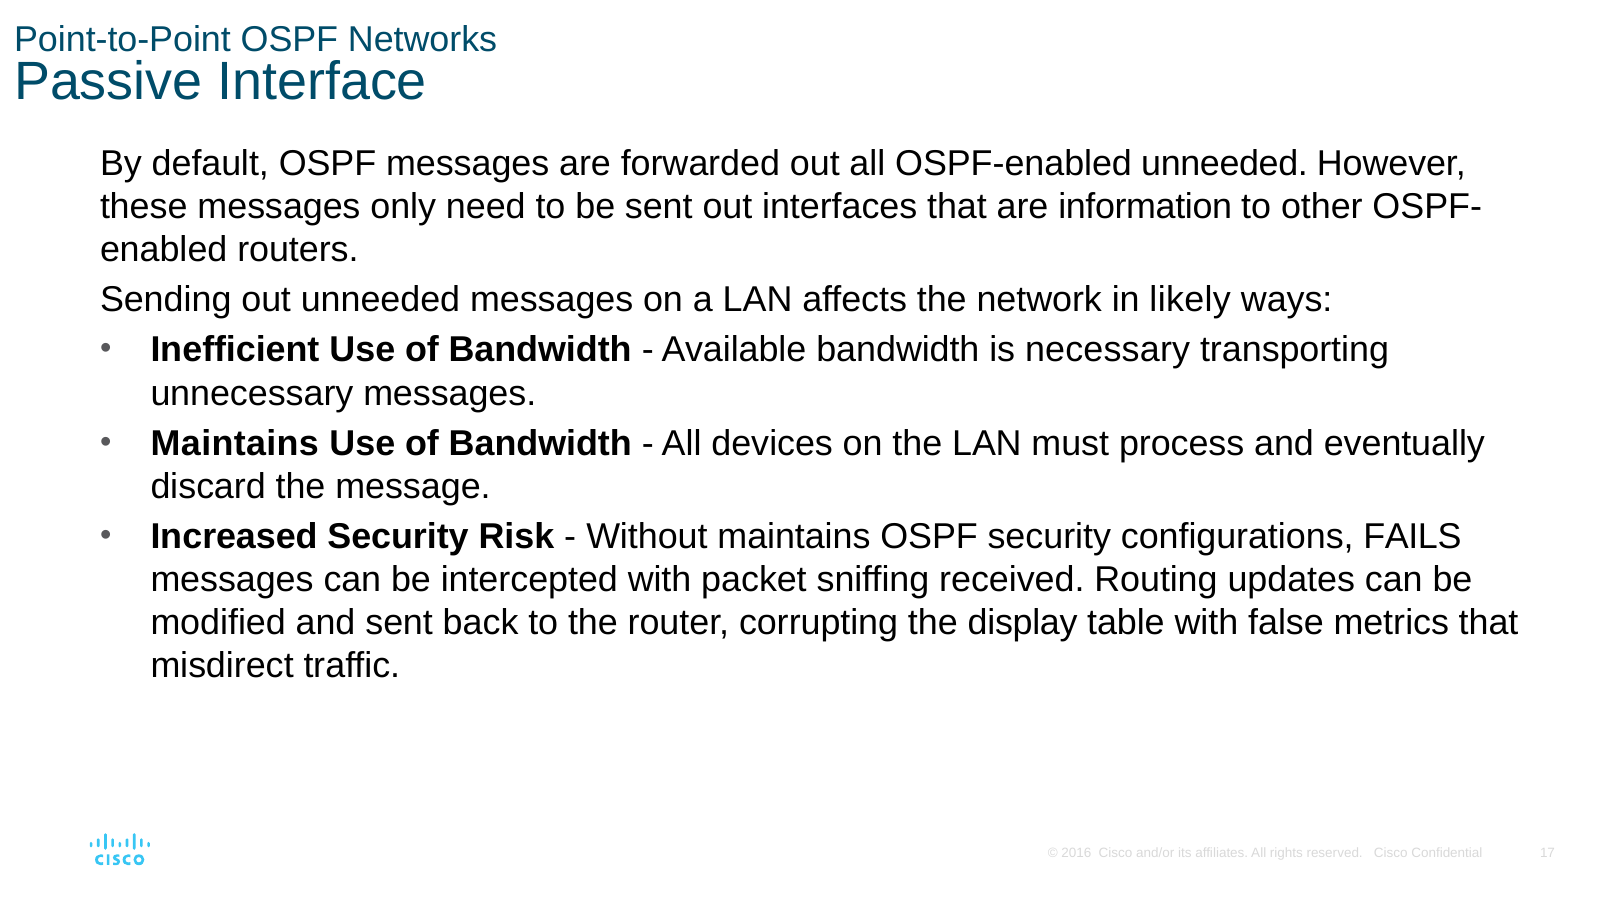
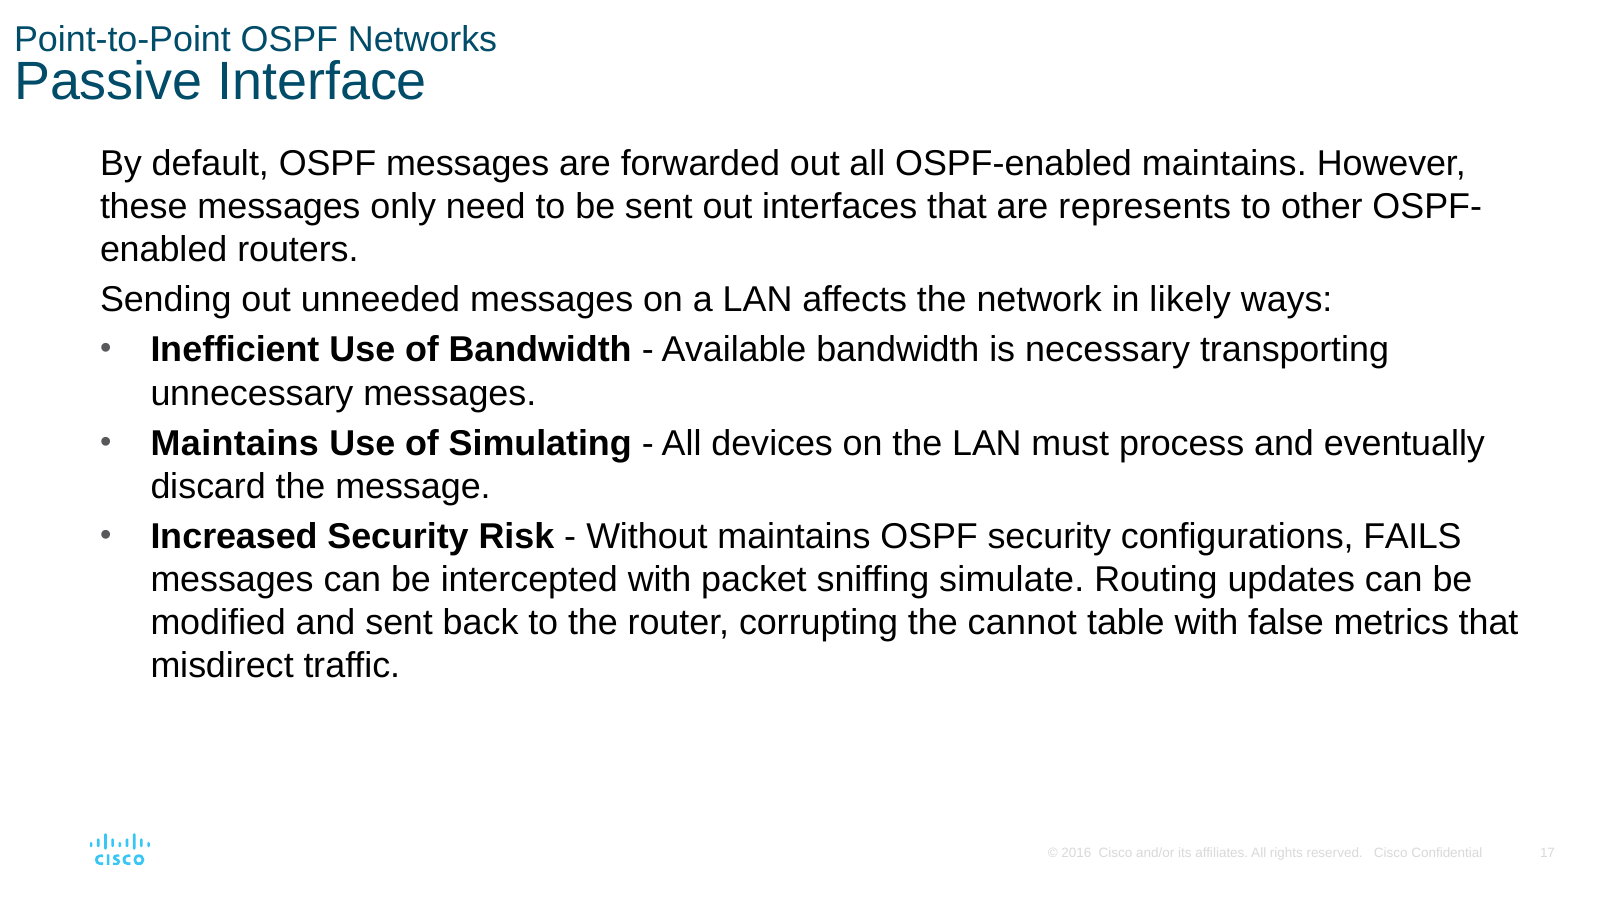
OSPF-enabled unneeded: unneeded -> maintains
information: information -> represents
Bandwidth at (540, 443): Bandwidth -> Simulating
received: received -> simulate
display: display -> cannot
